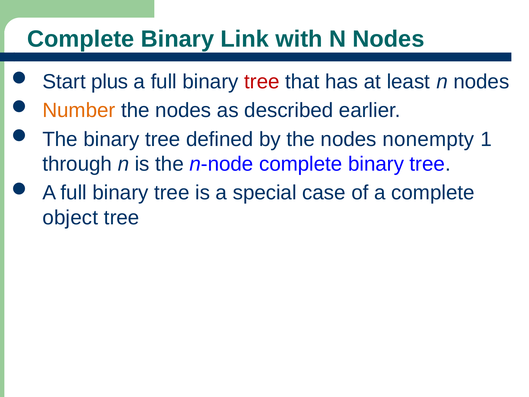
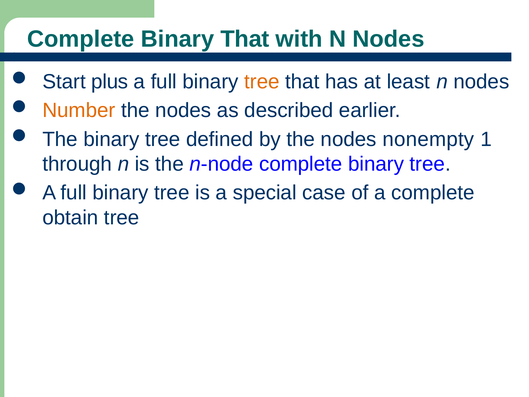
Binary Link: Link -> That
tree at (262, 82) colour: red -> orange
object: object -> obtain
